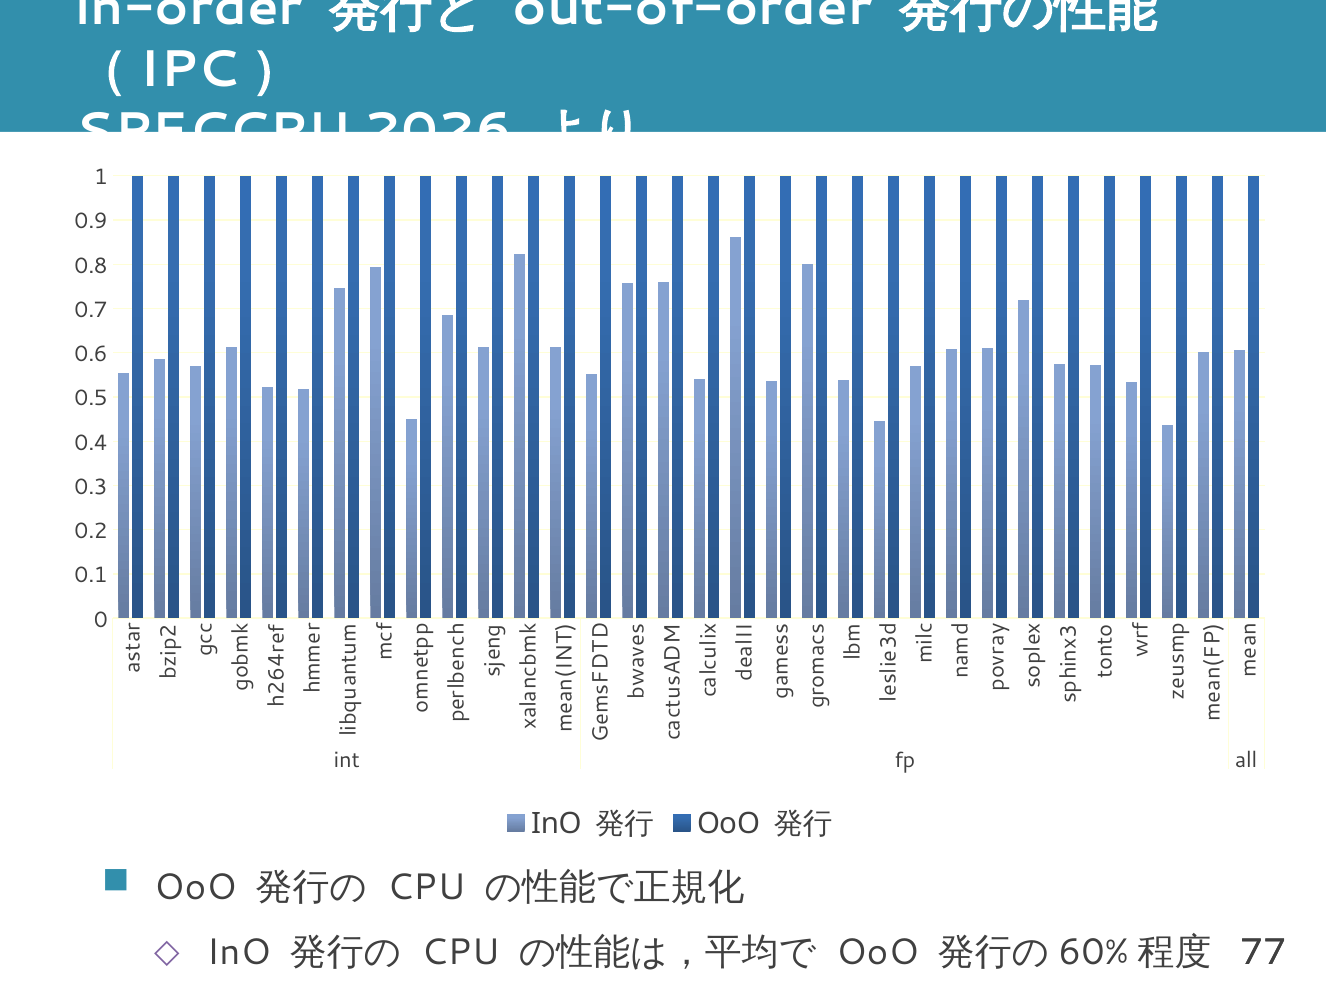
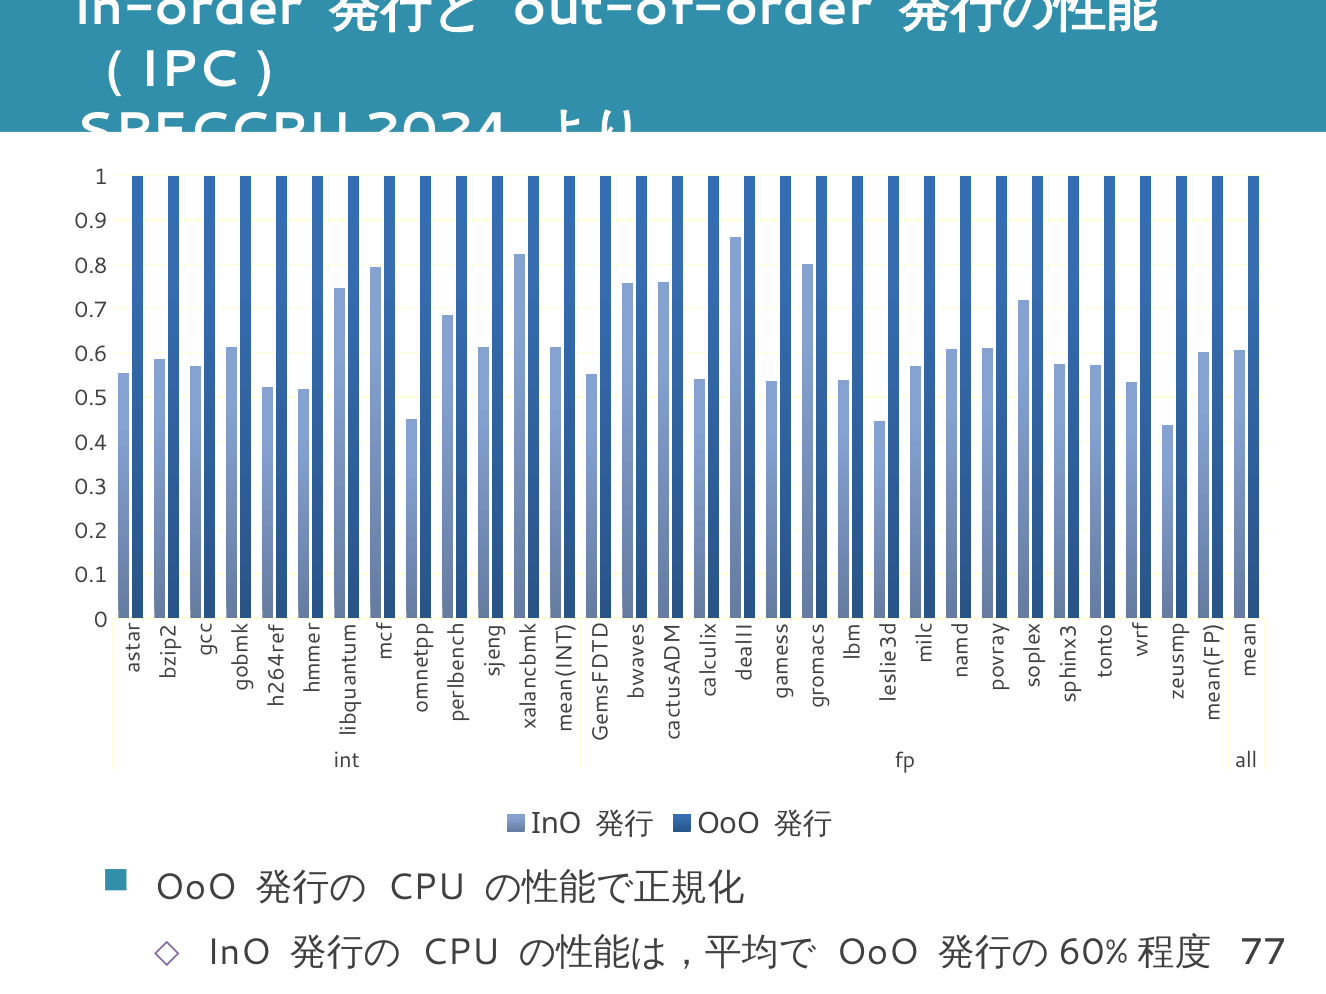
2026: 2026 -> 2024
